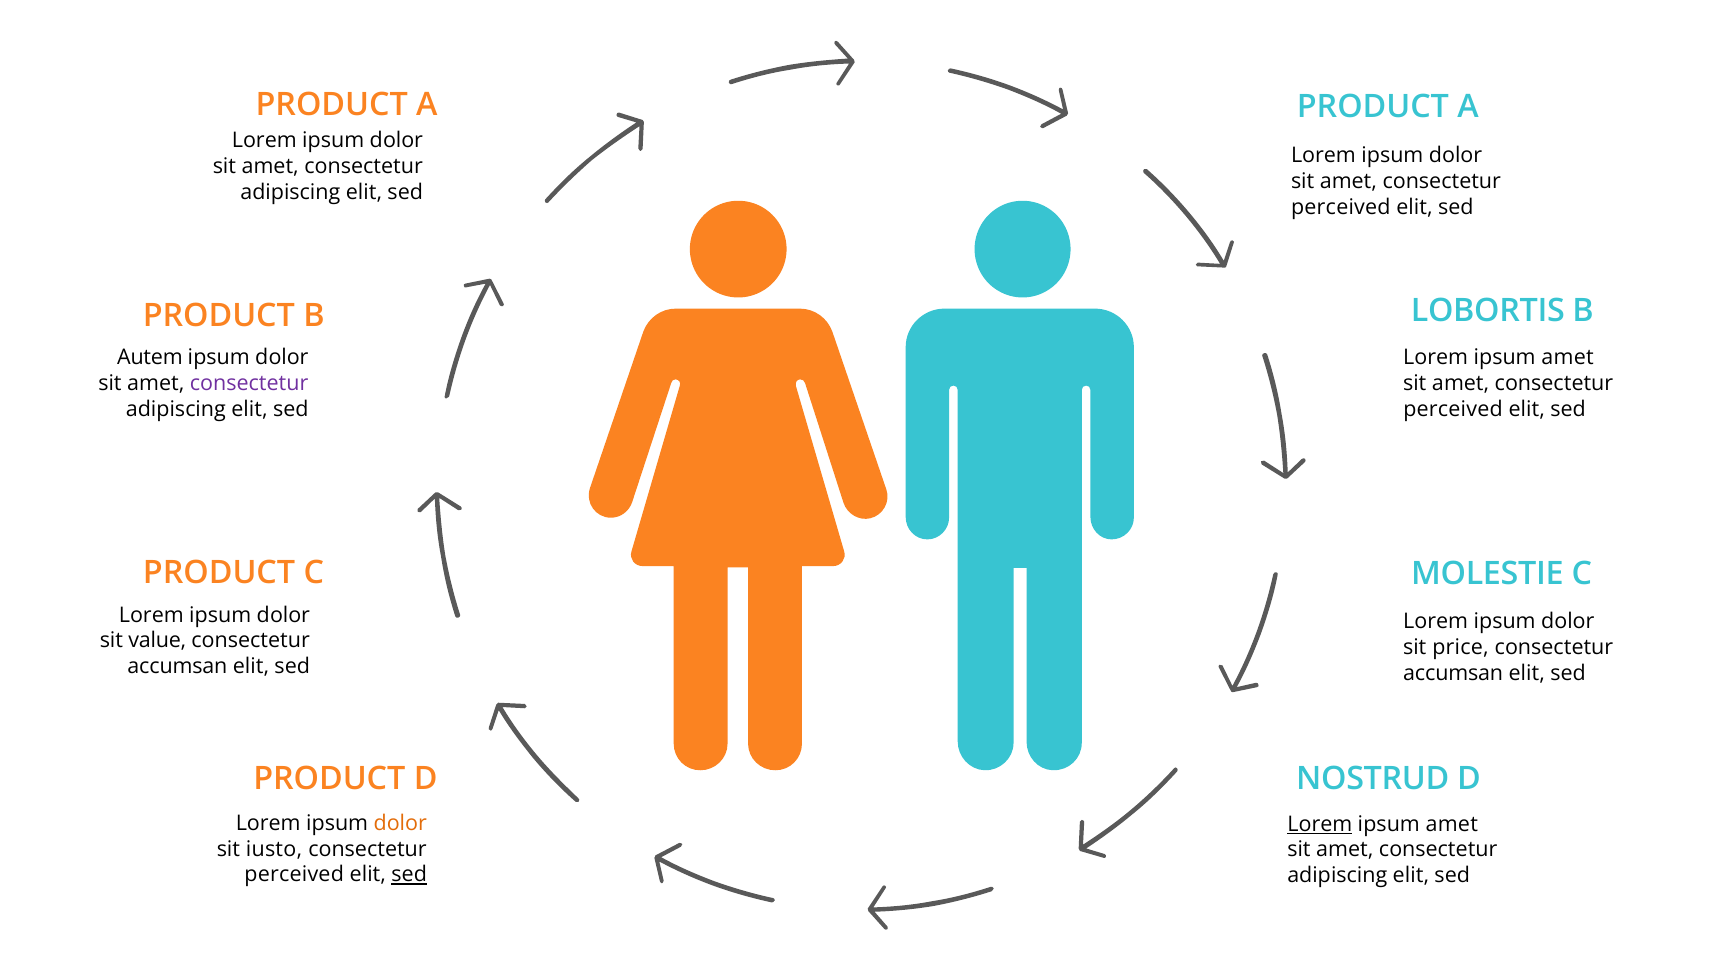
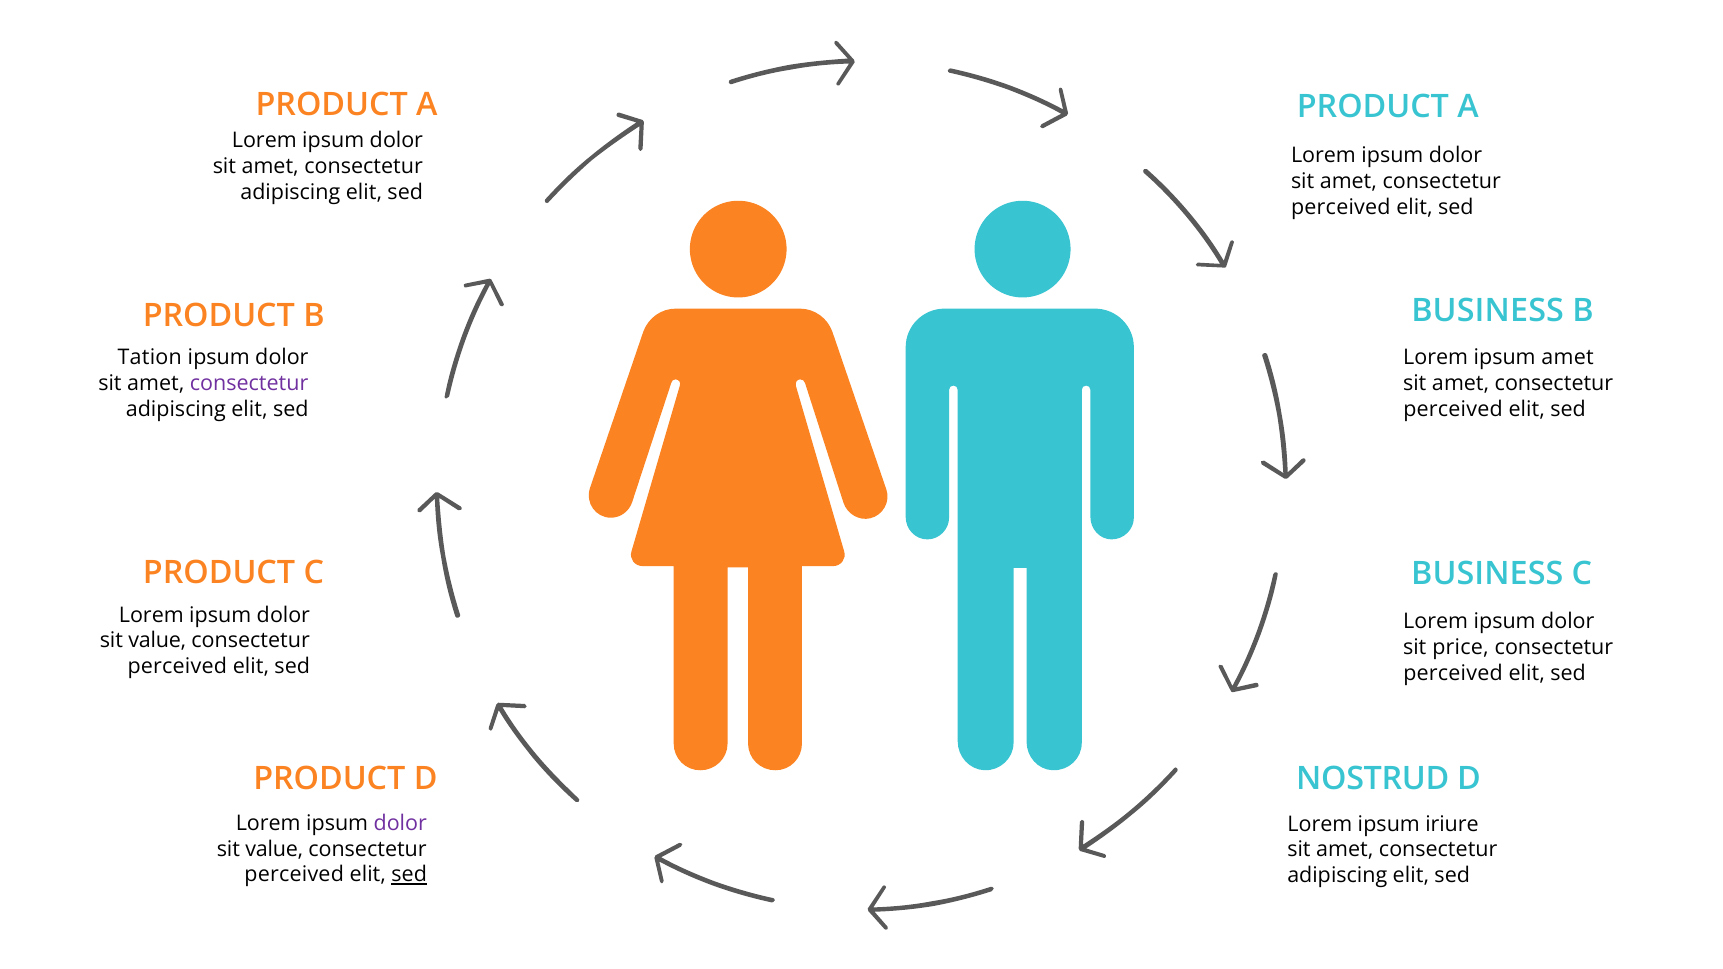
LOBORTIS at (1488, 311): LOBORTIS -> BUSINESS
Autem: Autem -> Tation
MOLESTIE at (1487, 573): MOLESTIE -> BUSINESS
accumsan at (177, 667): accumsan -> perceived
accumsan at (1453, 673): accumsan -> perceived
dolor at (400, 823) colour: orange -> purple
Lorem at (1320, 824) underline: present -> none
amet at (1452, 824): amet -> iriure
iusto at (274, 849): iusto -> value
